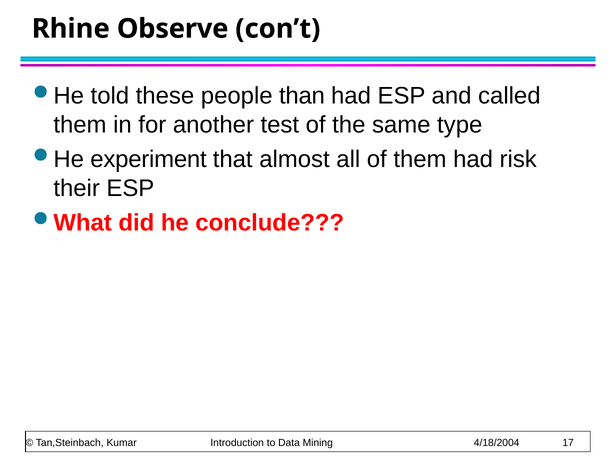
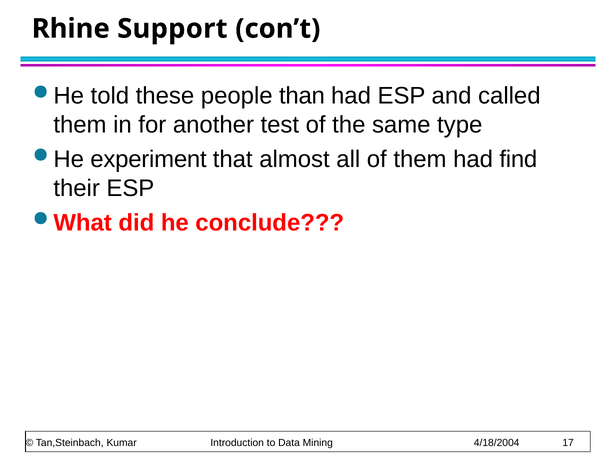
Observe: Observe -> Support
risk: risk -> find
